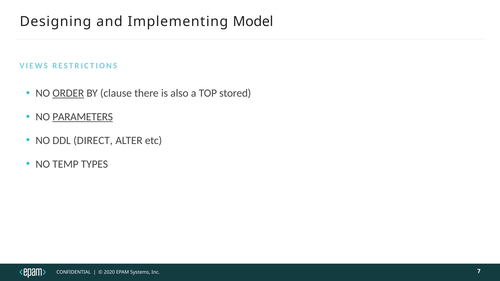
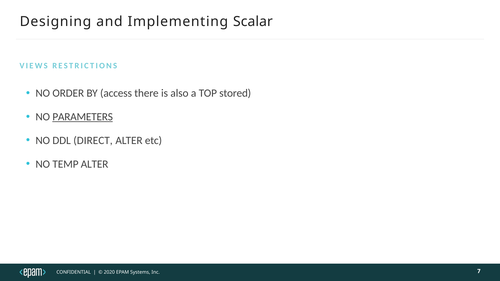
Model: Model -> Scalar
ORDER underline: present -> none
clause: clause -> access
TEMP TYPES: TYPES -> ALTER
